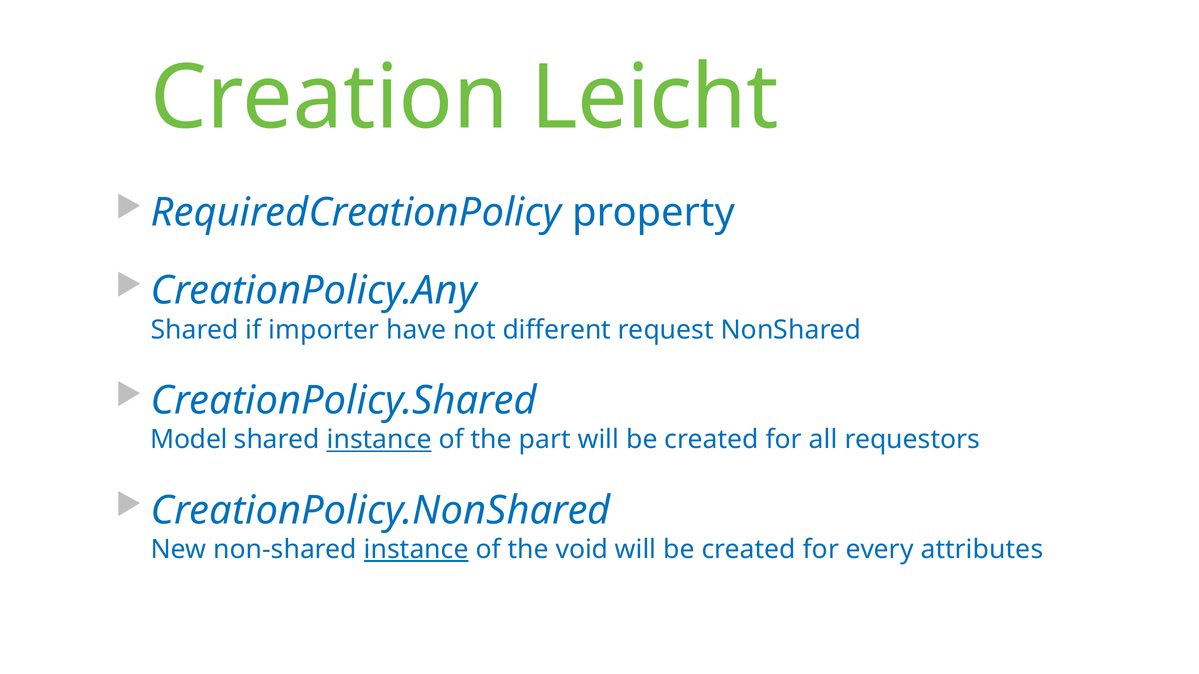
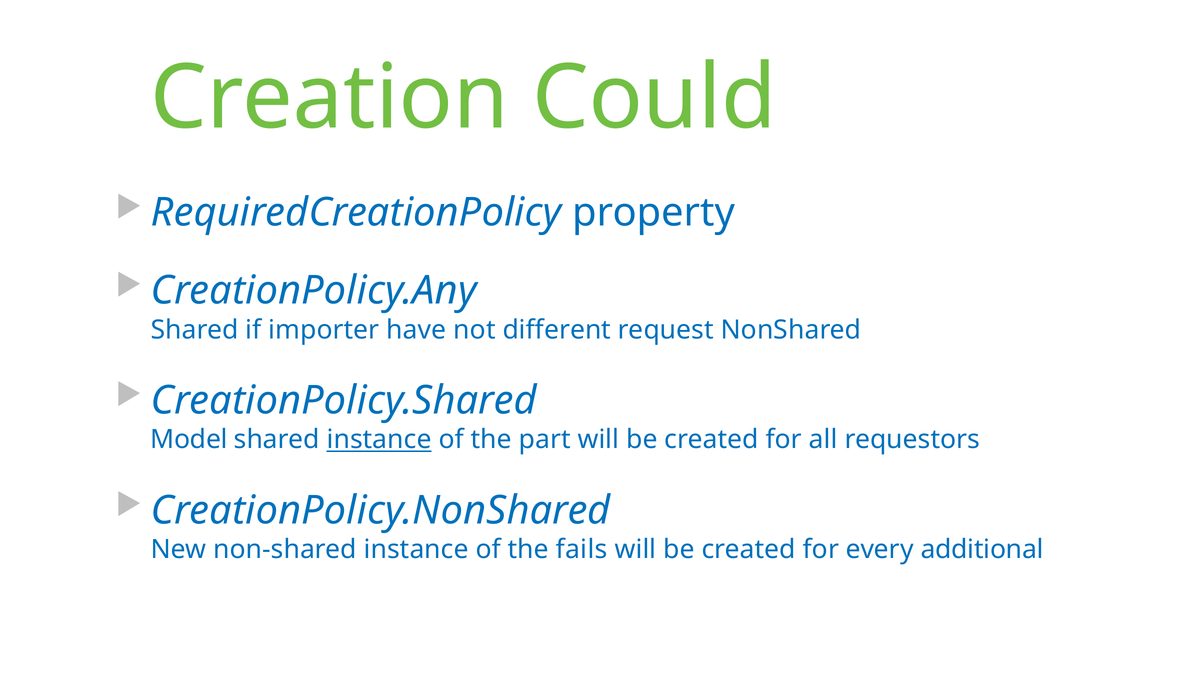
Leicht: Leicht -> Could
instance at (416, 550) underline: present -> none
void: void -> fails
attributes: attributes -> additional
